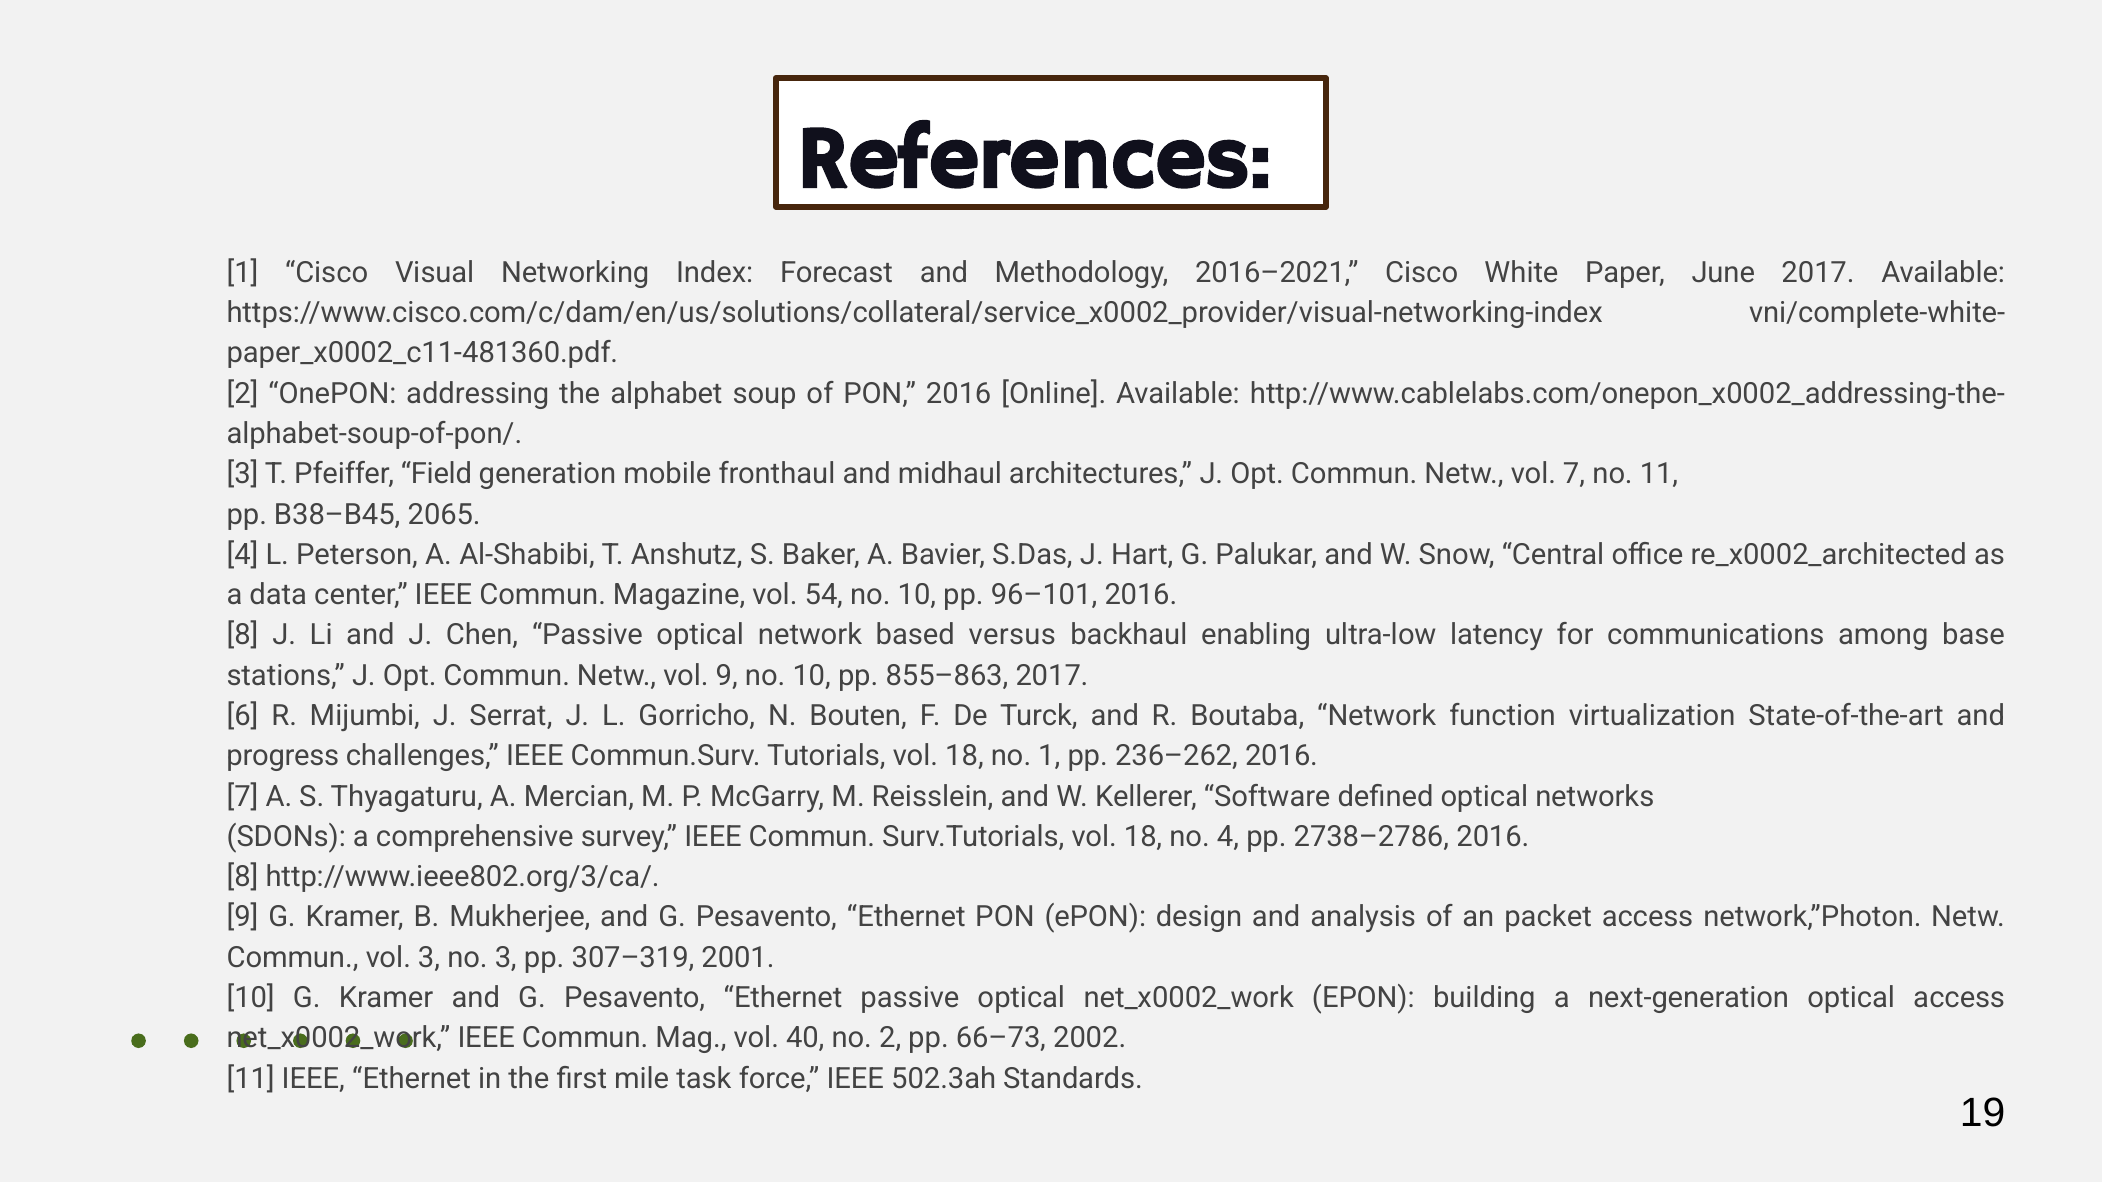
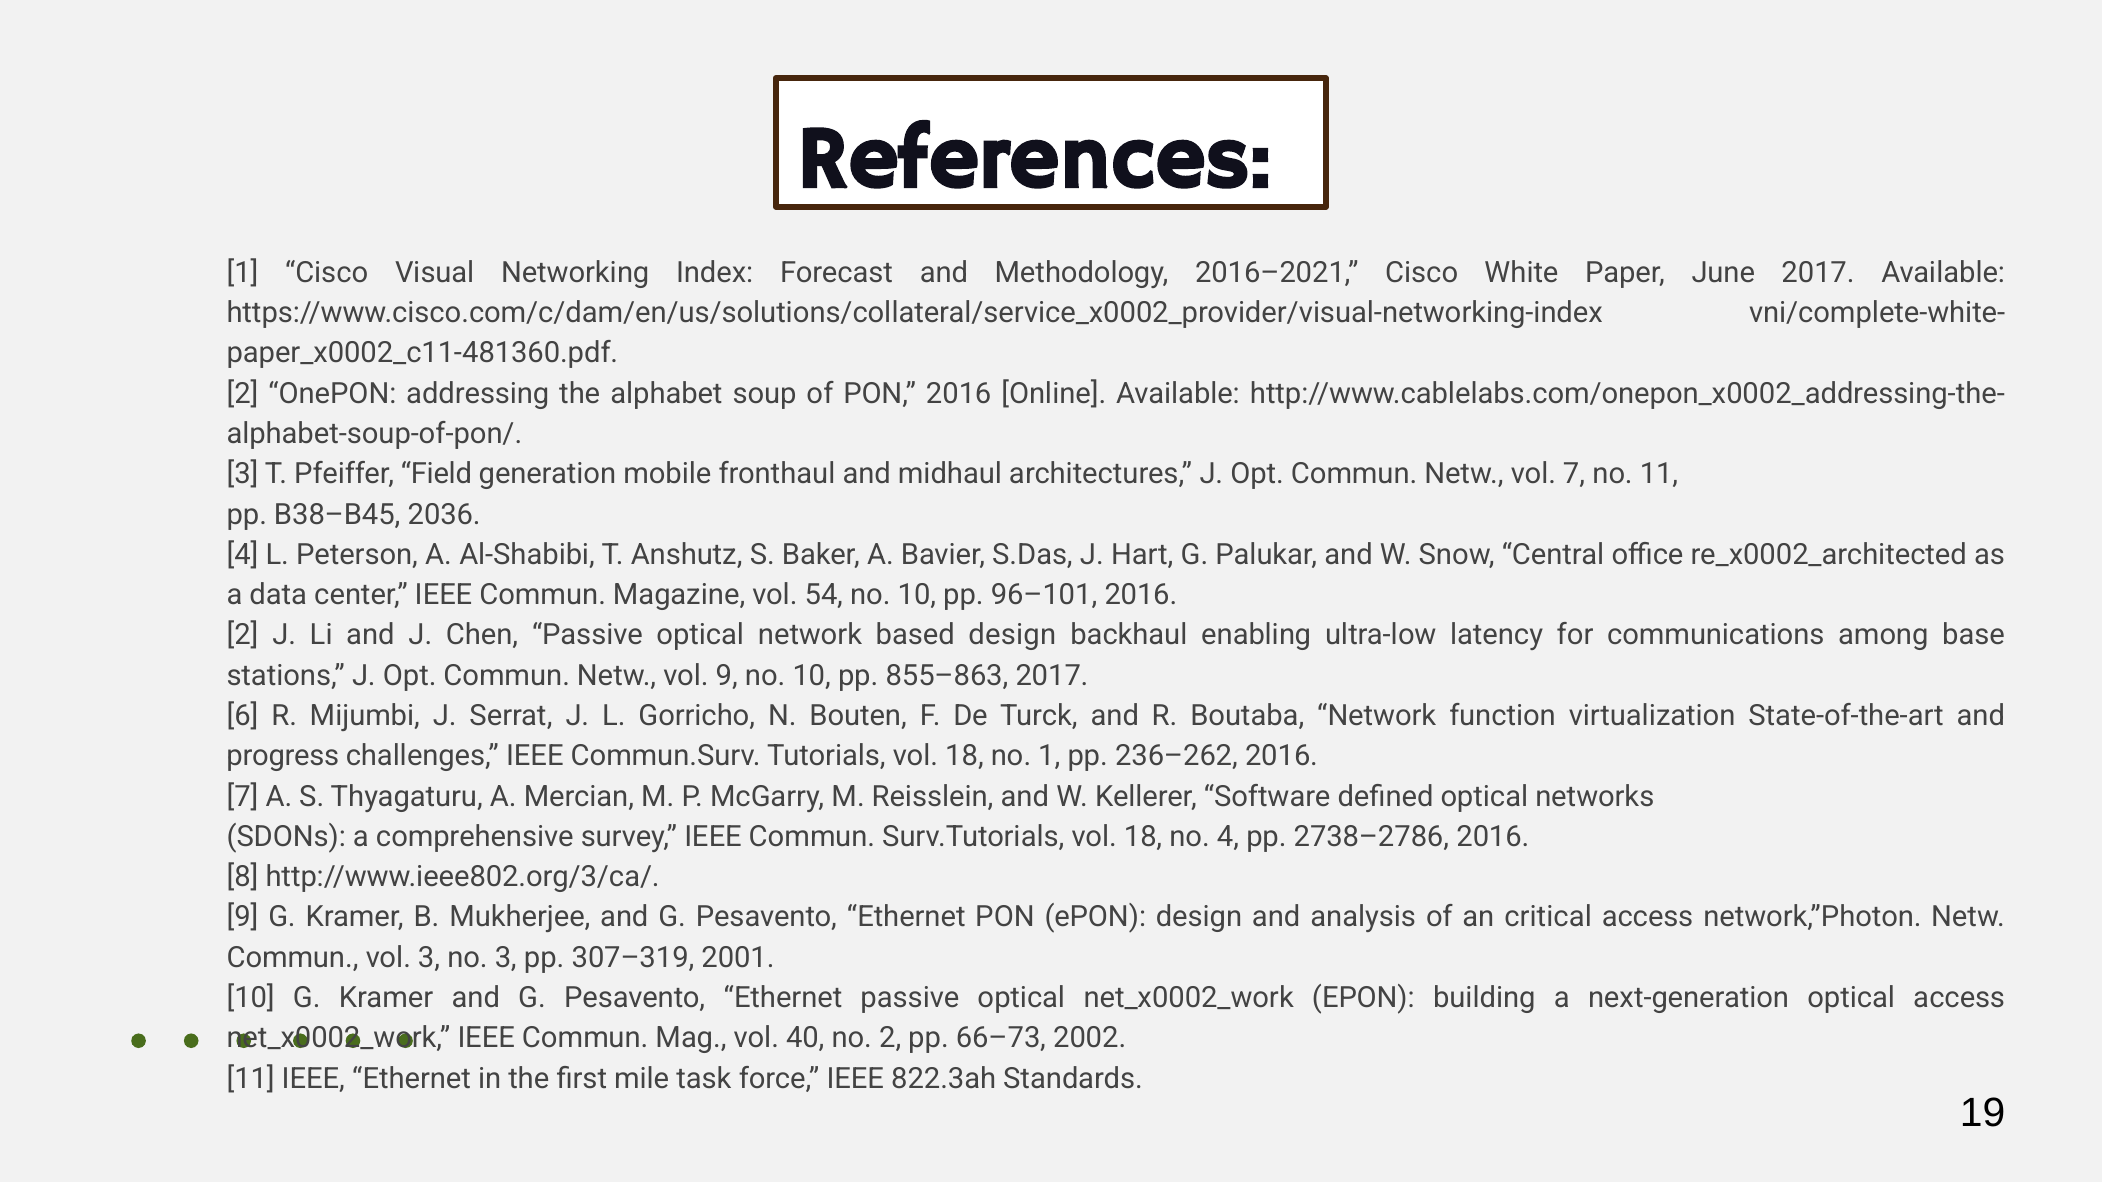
2065: 2065 -> 2036
8 at (243, 636): 8 -> 2
based versus: versus -> design
packet: packet -> critical
502.3ah: 502.3ah -> 822.3ah
